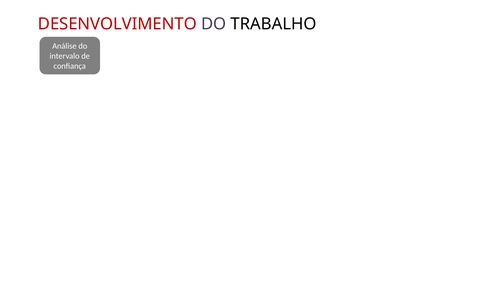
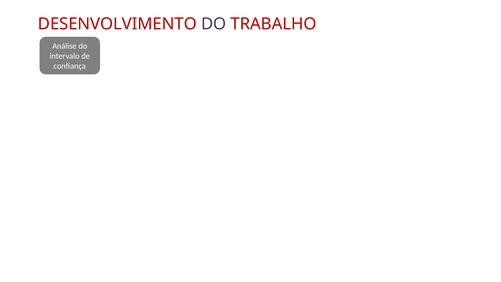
TRABALHO colour: black -> red
